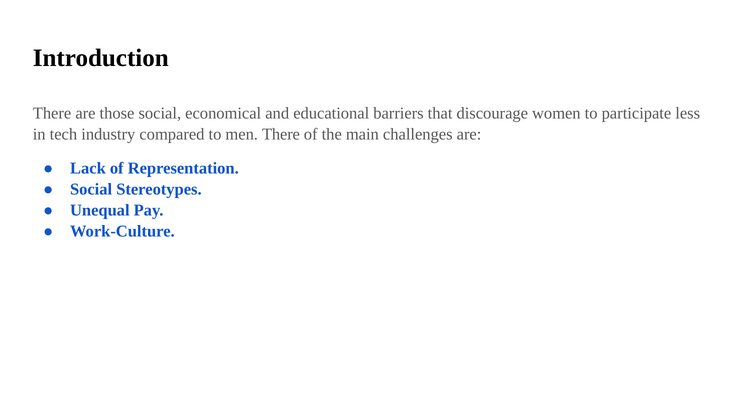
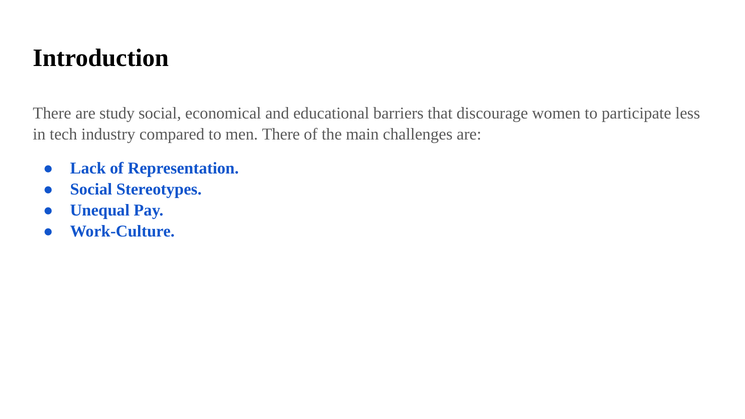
those: those -> study
